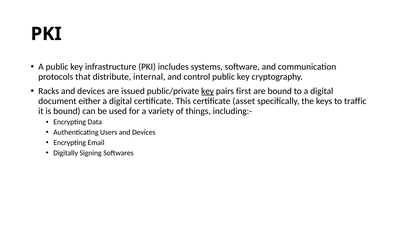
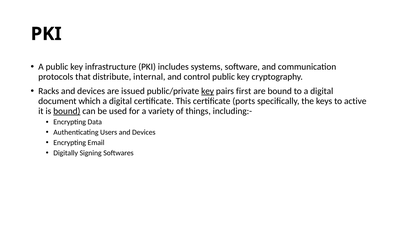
either: either -> which
asset: asset -> ports
traffic: traffic -> active
bound at (67, 111) underline: none -> present
